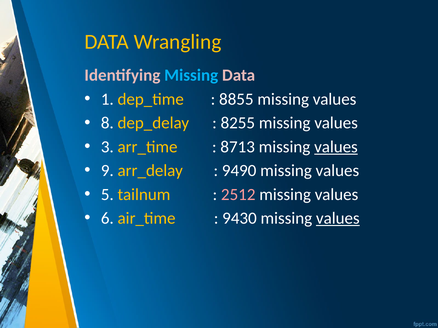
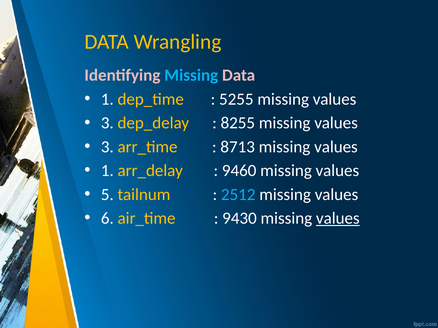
8855: 8855 -> 5255
8 at (107, 123): 8 -> 3
values at (336, 147) underline: present -> none
9 at (107, 171): 9 -> 1
9490: 9490 -> 9460
2512 colour: pink -> light blue
